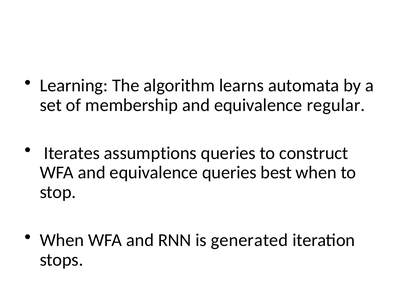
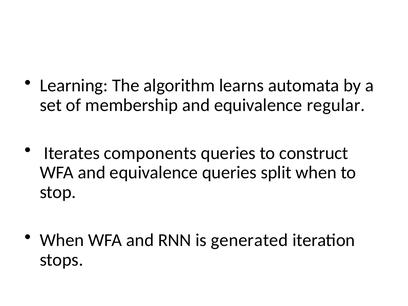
assumptions: assumptions -> components
best: best -> split
